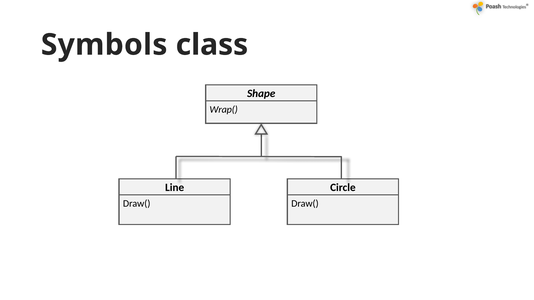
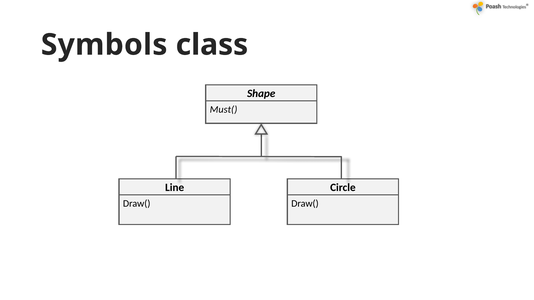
Wrap(: Wrap( -> Must(
